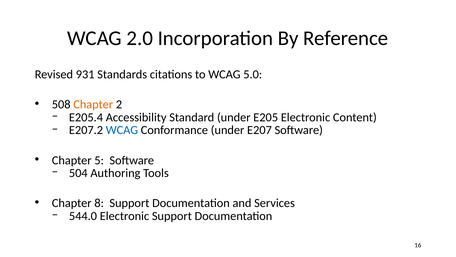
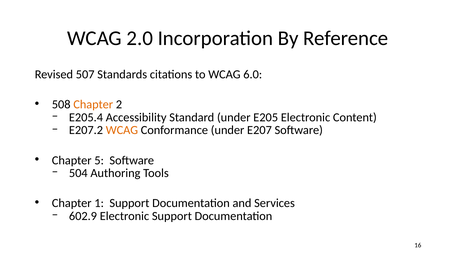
931: 931 -> 507
5.0: 5.0 -> 6.0
WCAG at (122, 130) colour: blue -> orange
8: 8 -> 1
544.0: 544.0 -> 602.9
